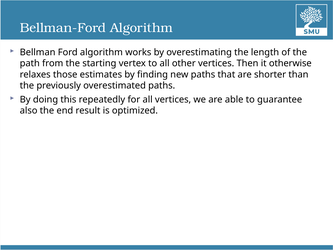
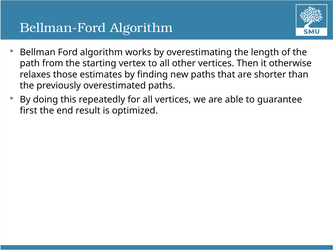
also: also -> first
